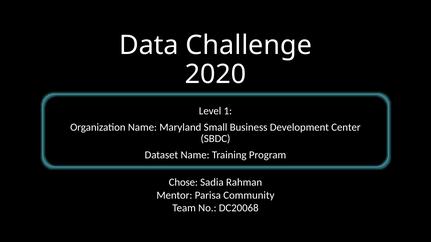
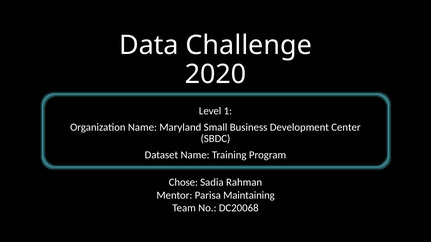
Community: Community -> Maintaining
